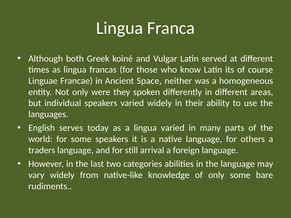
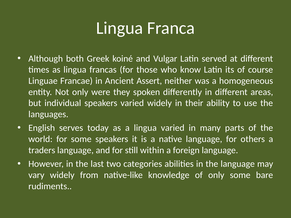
Space: Space -> Assert
arrival: arrival -> within
